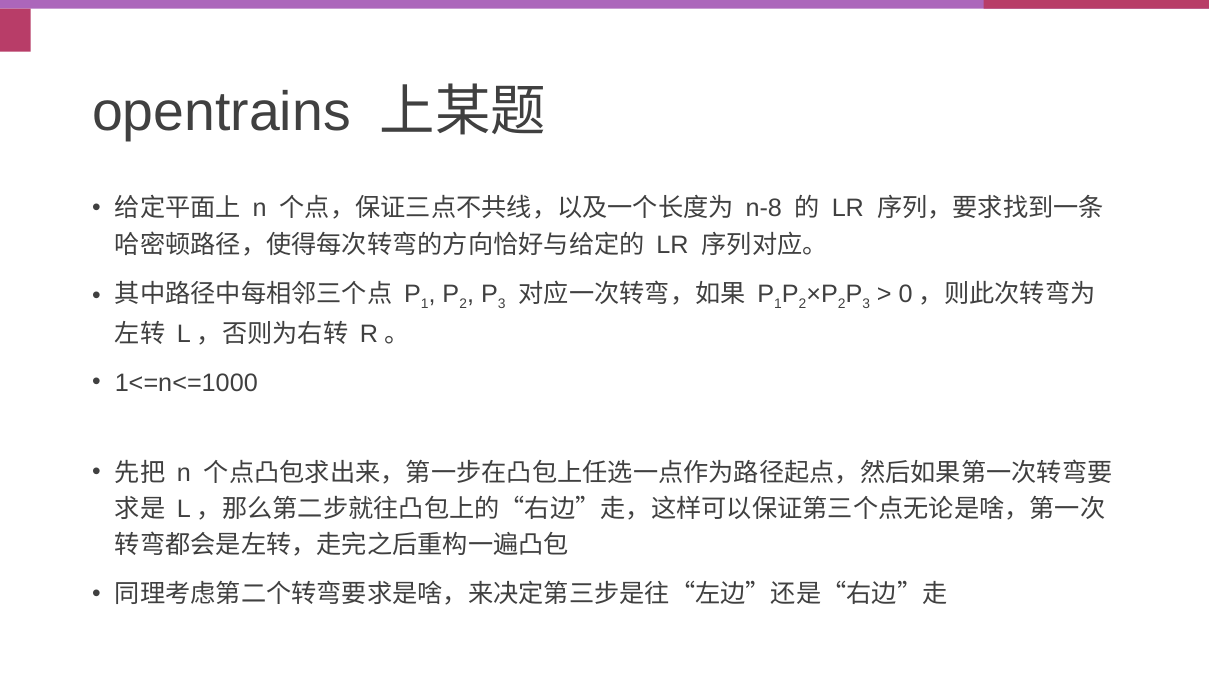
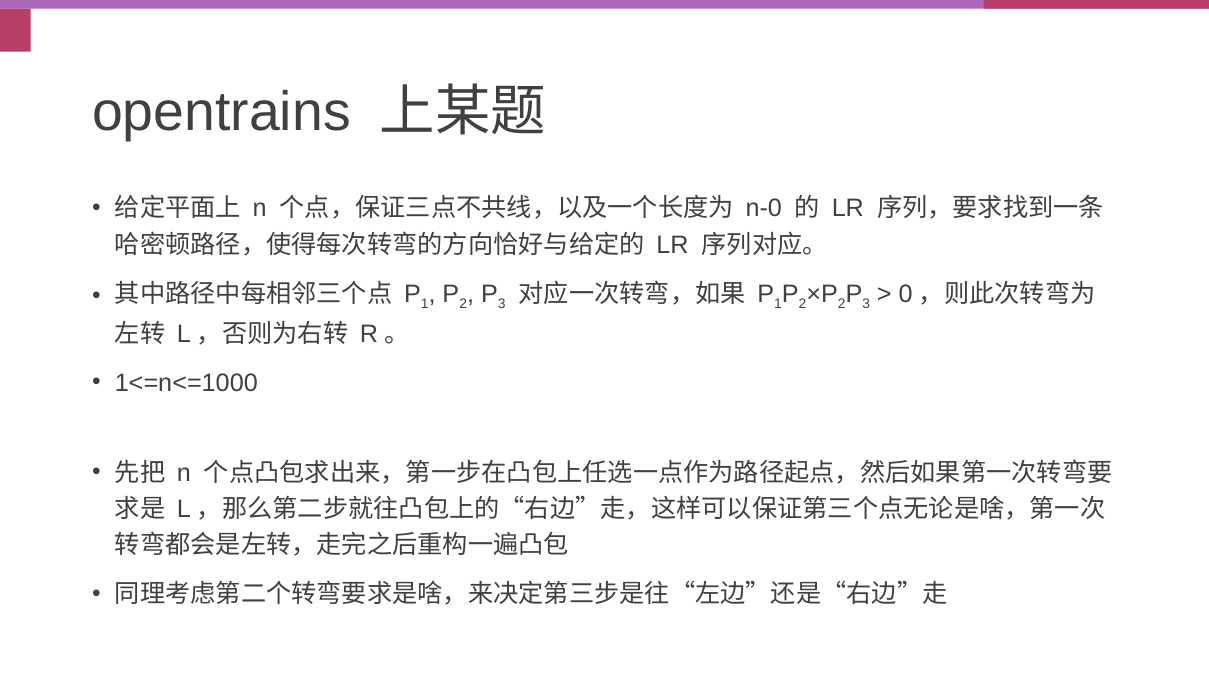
n-8: n-8 -> n-0
